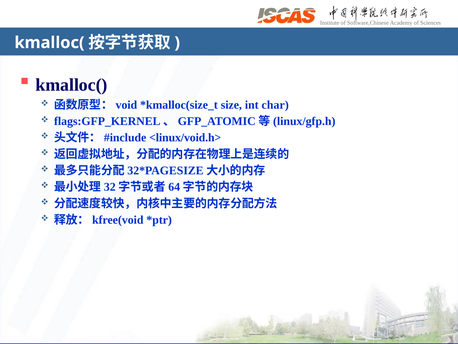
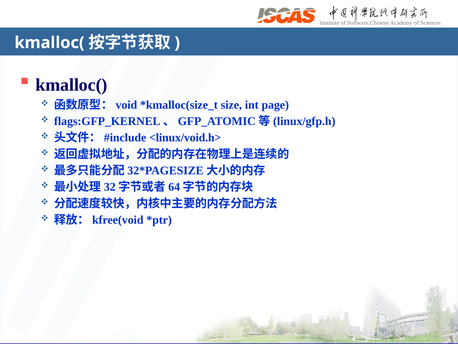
char: char -> page
